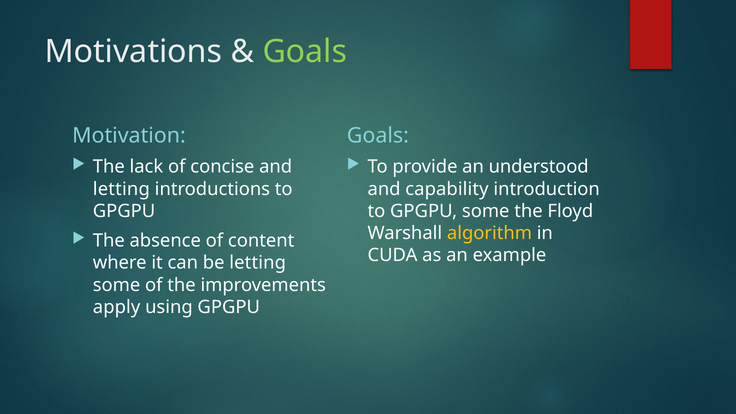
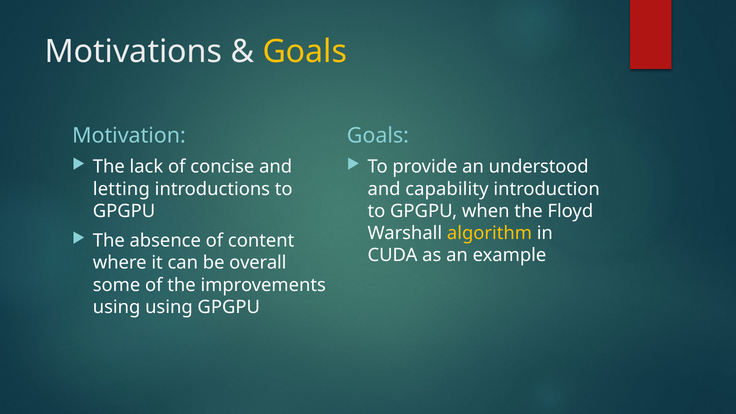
Goals at (305, 52) colour: light green -> yellow
GPGPU some: some -> when
be letting: letting -> overall
apply at (117, 307): apply -> using
